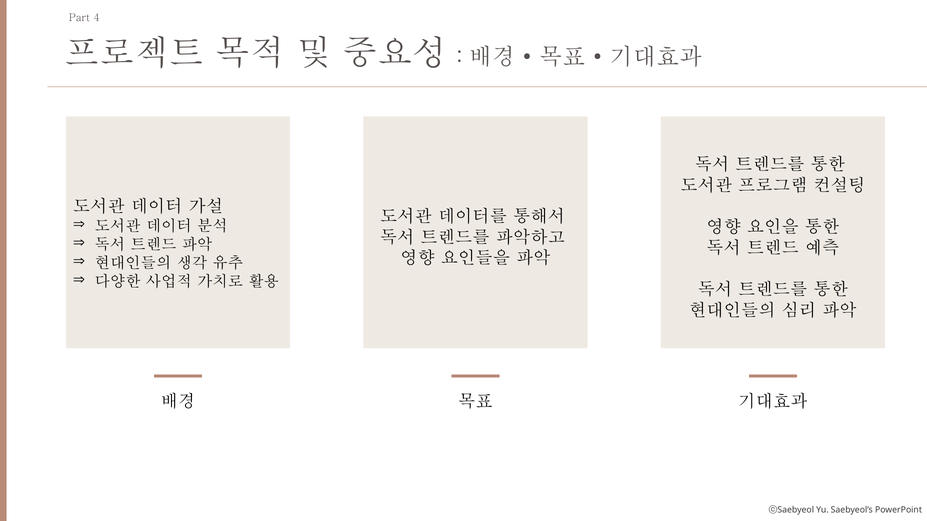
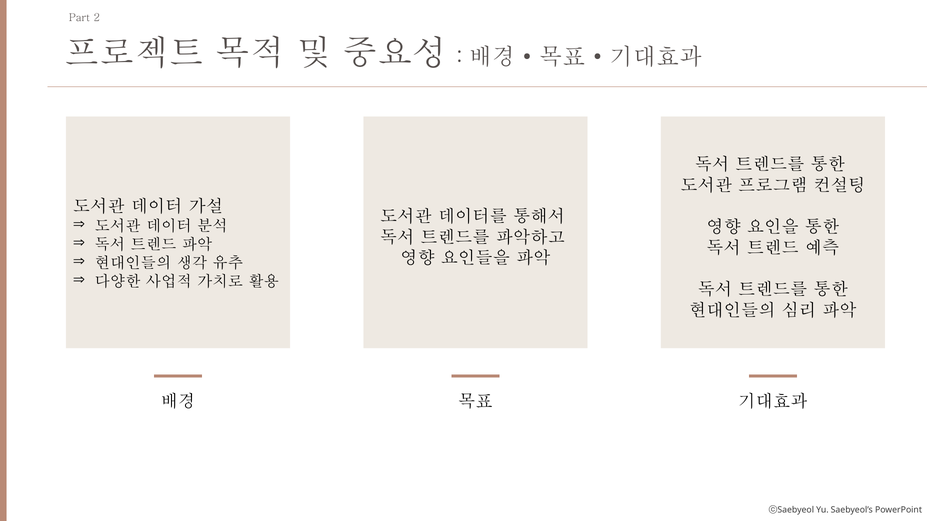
4: 4 -> 2
